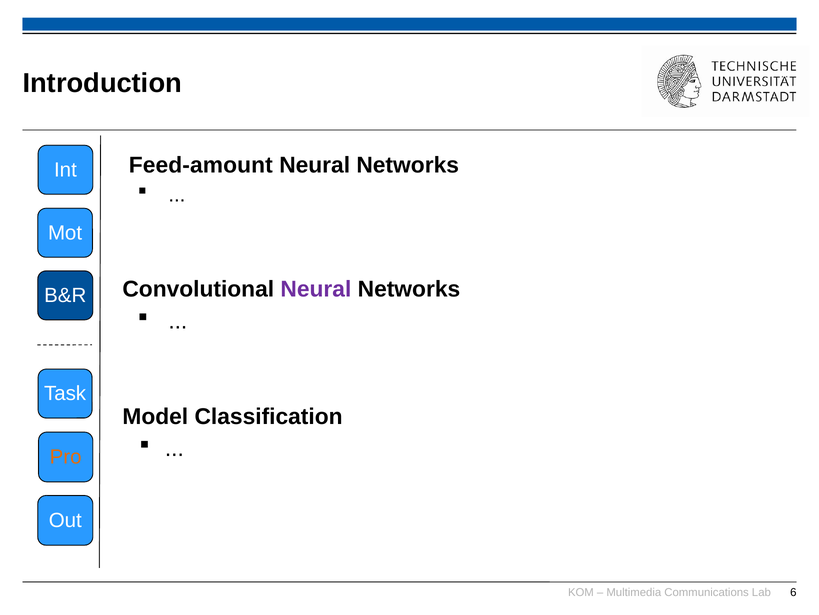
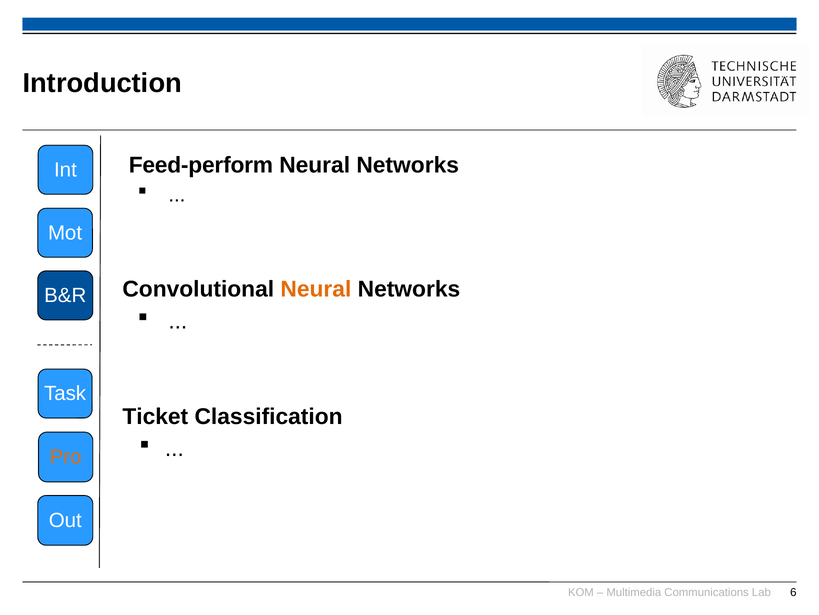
Feed-amount: Feed-amount -> Feed-perform
Neural at (316, 289) colour: purple -> orange
Model: Model -> Ticket
